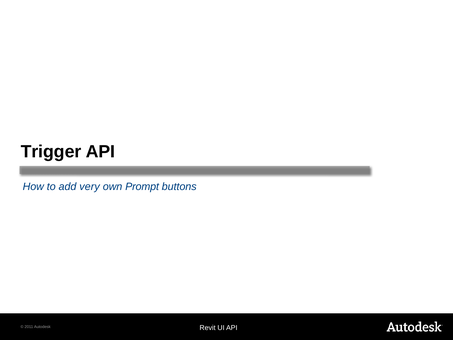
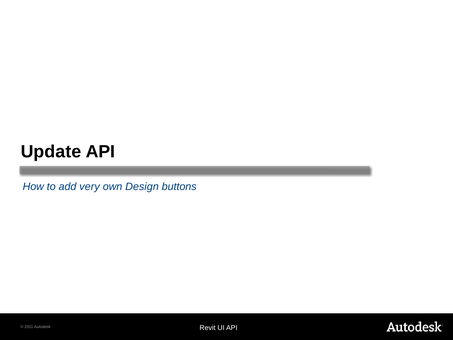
Trigger: Trigger -> Update
Prompt: Prompt -> Design
